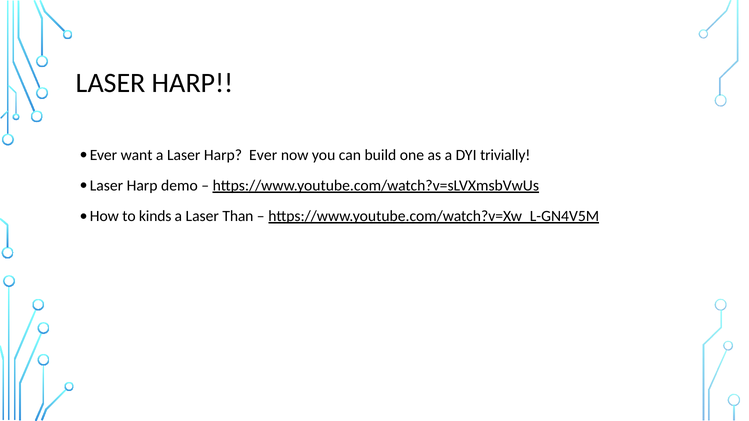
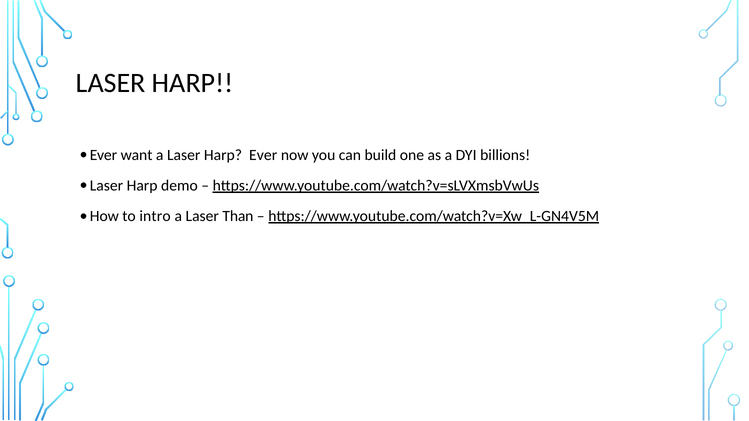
trivially: trivially -> billions
kinds: kinds -> intro
